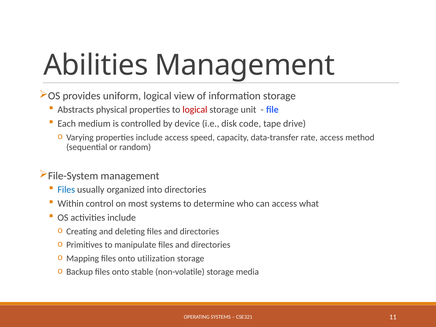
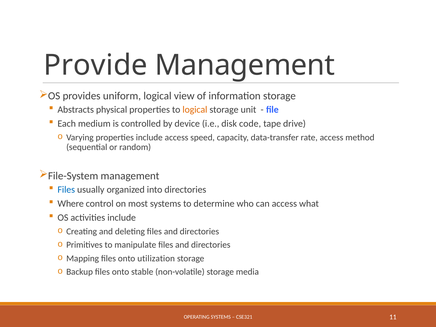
Abilities: Abilities -> Provide
logical at (195, 110) colour: red -> orange
Within: Within -> Where
